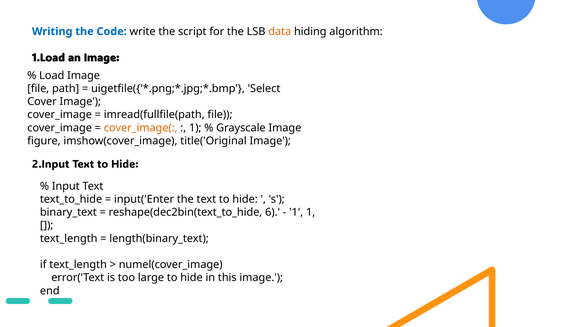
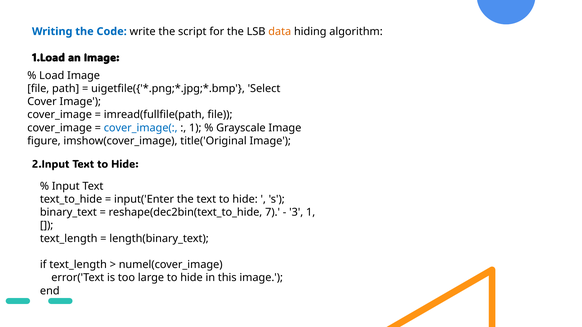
cover_image( colour: orange -> blue
6: 6 -> 7
1 at (296, 213): 1 -> 3
